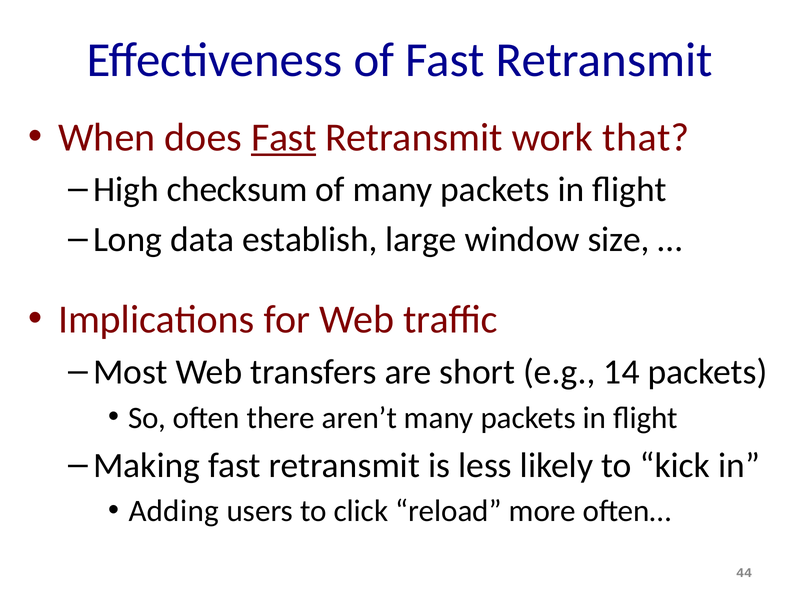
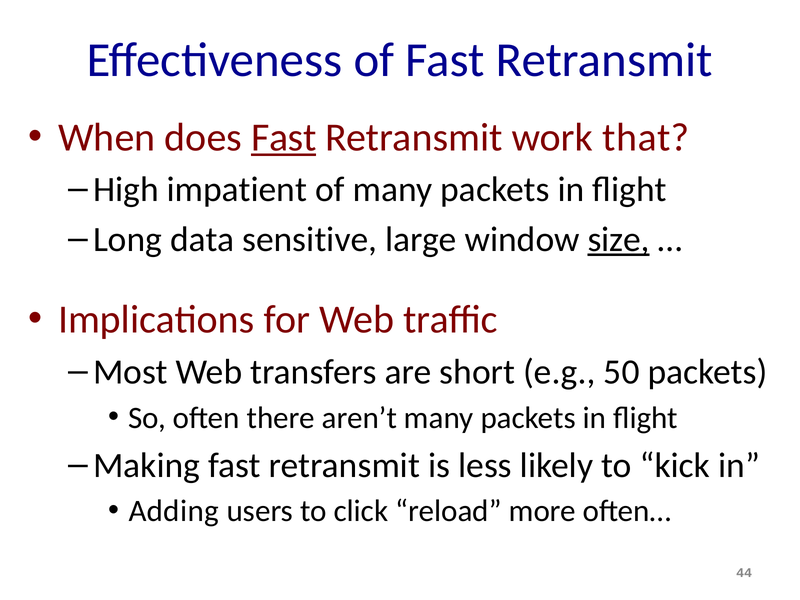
checksum: checksum -> impatient
establish: establish -> sensitive
size underline: none -> present
14: 14 -> 50
